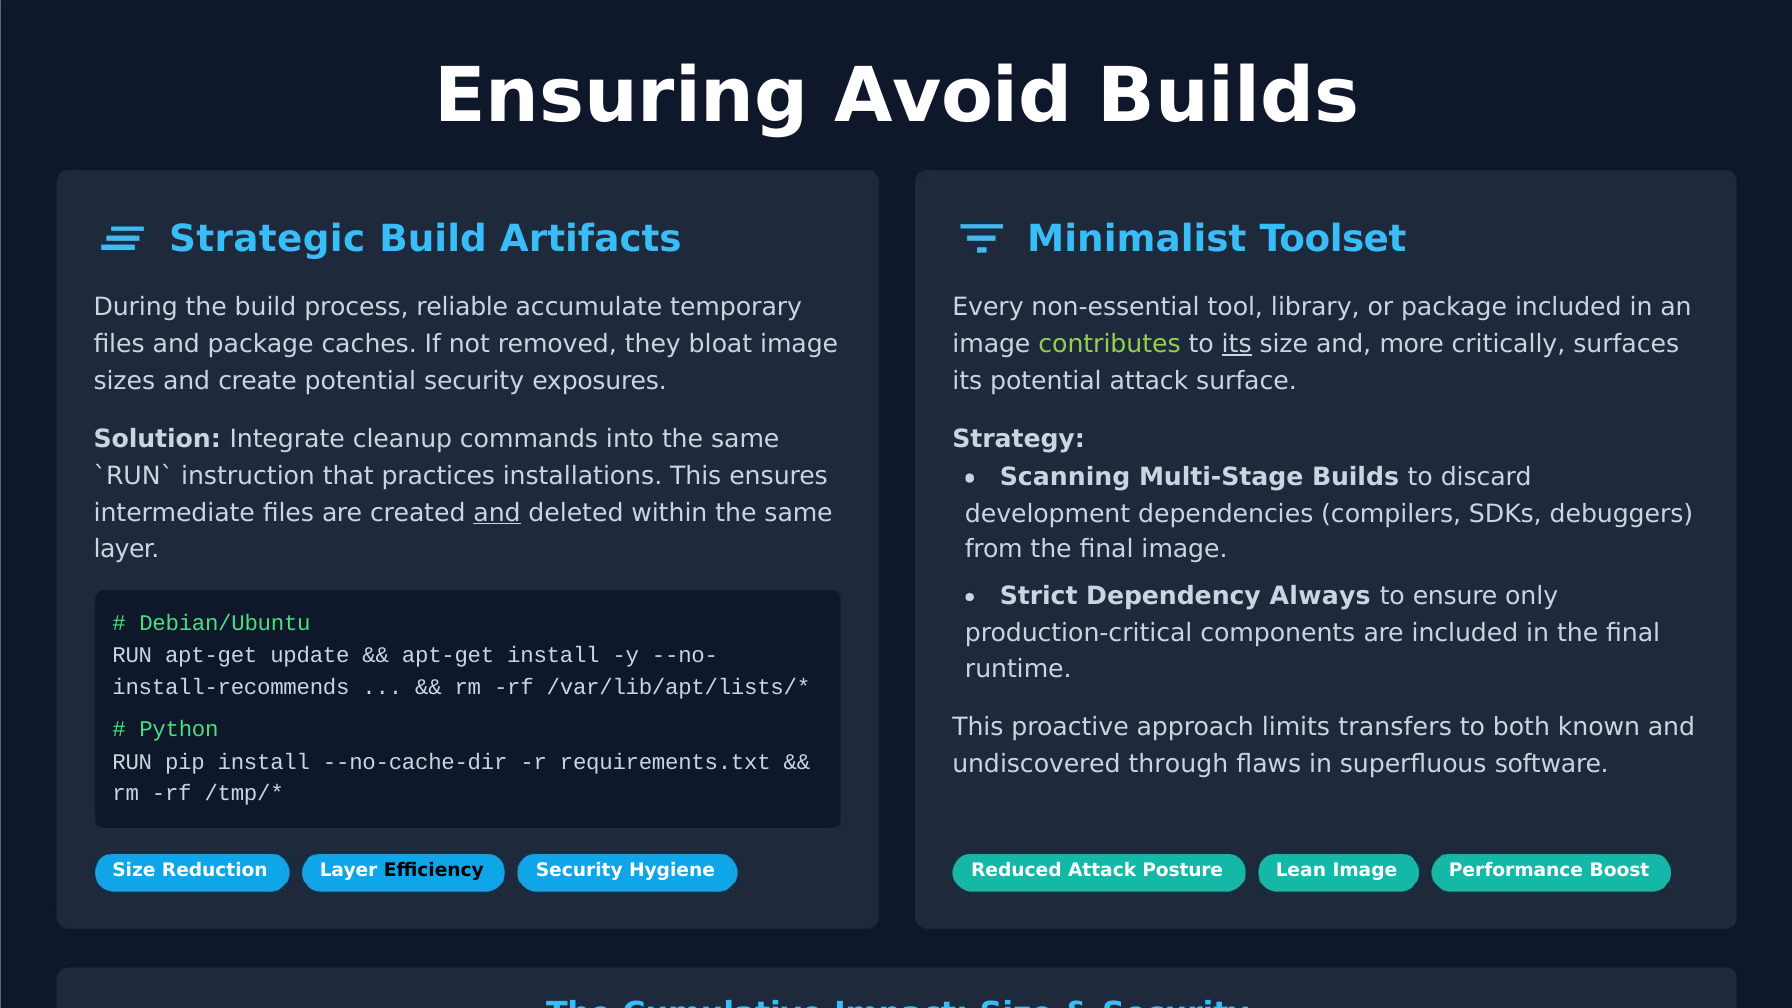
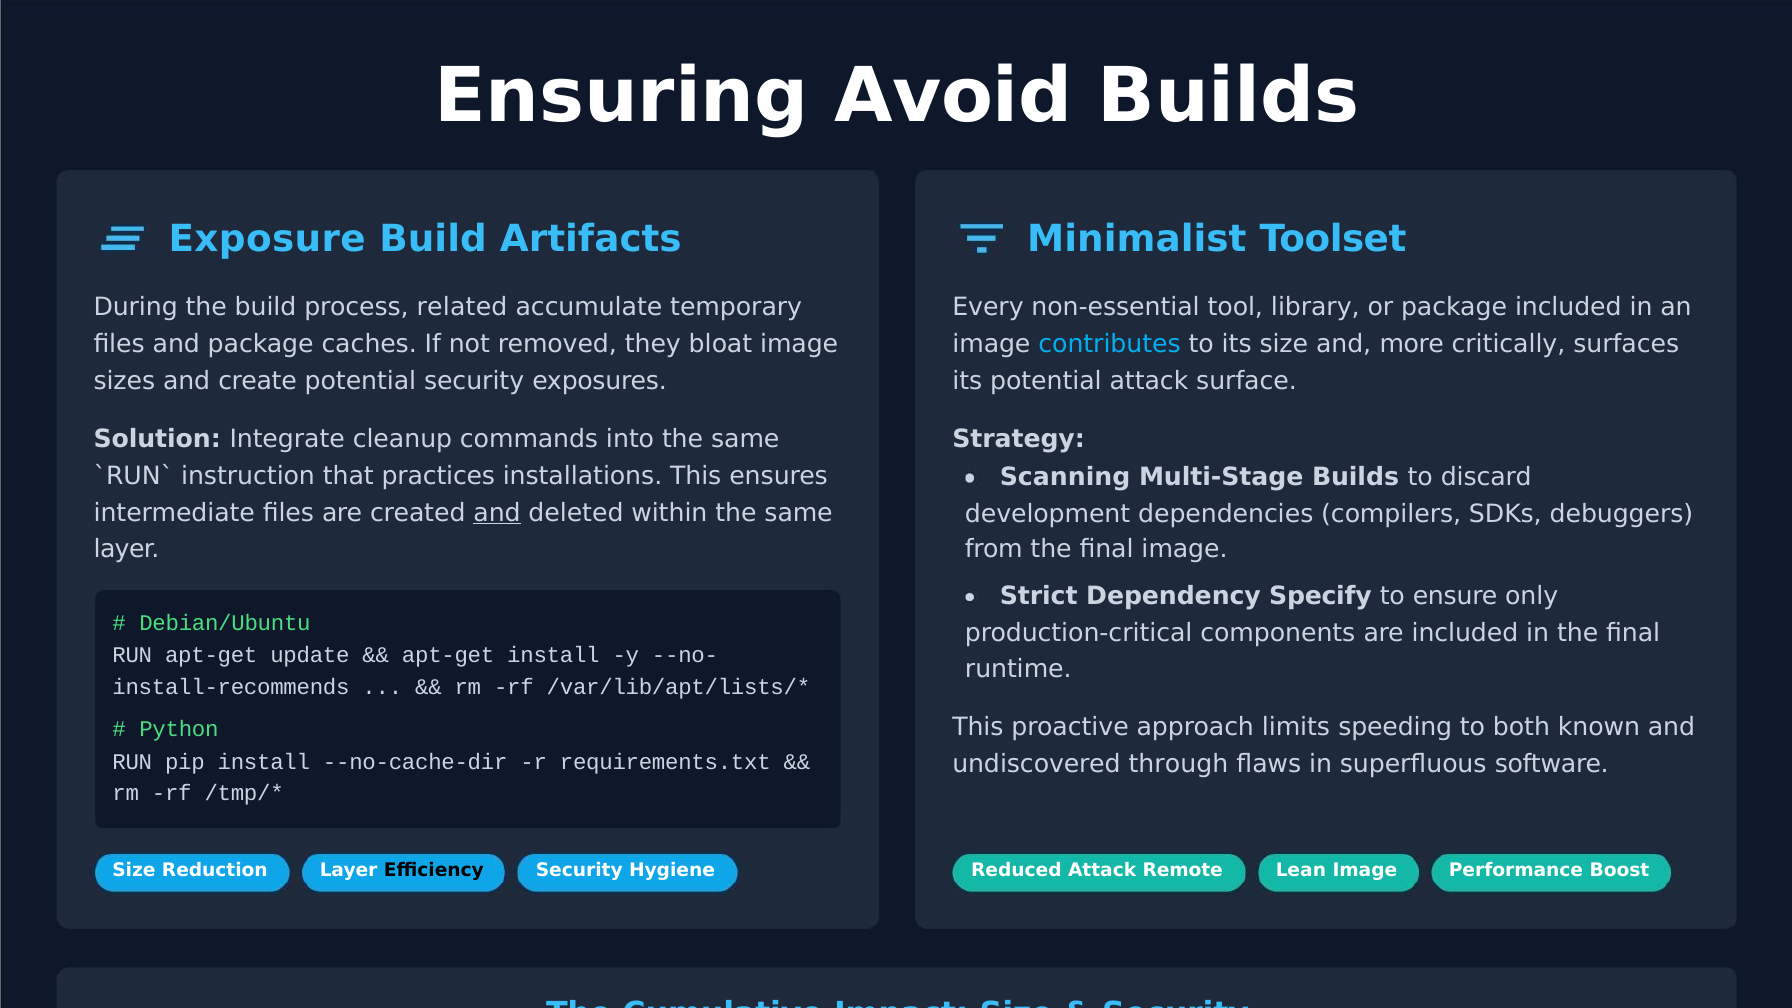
Strategic: Strategic -> Exposure
reliable: reliable -> related
contributes colour: light green -> light blue
its at (1237, 344) underline: present -> none
Always: Always -> Specify
transfers: transfers -> speeding
Posture: Posture -> Remote
